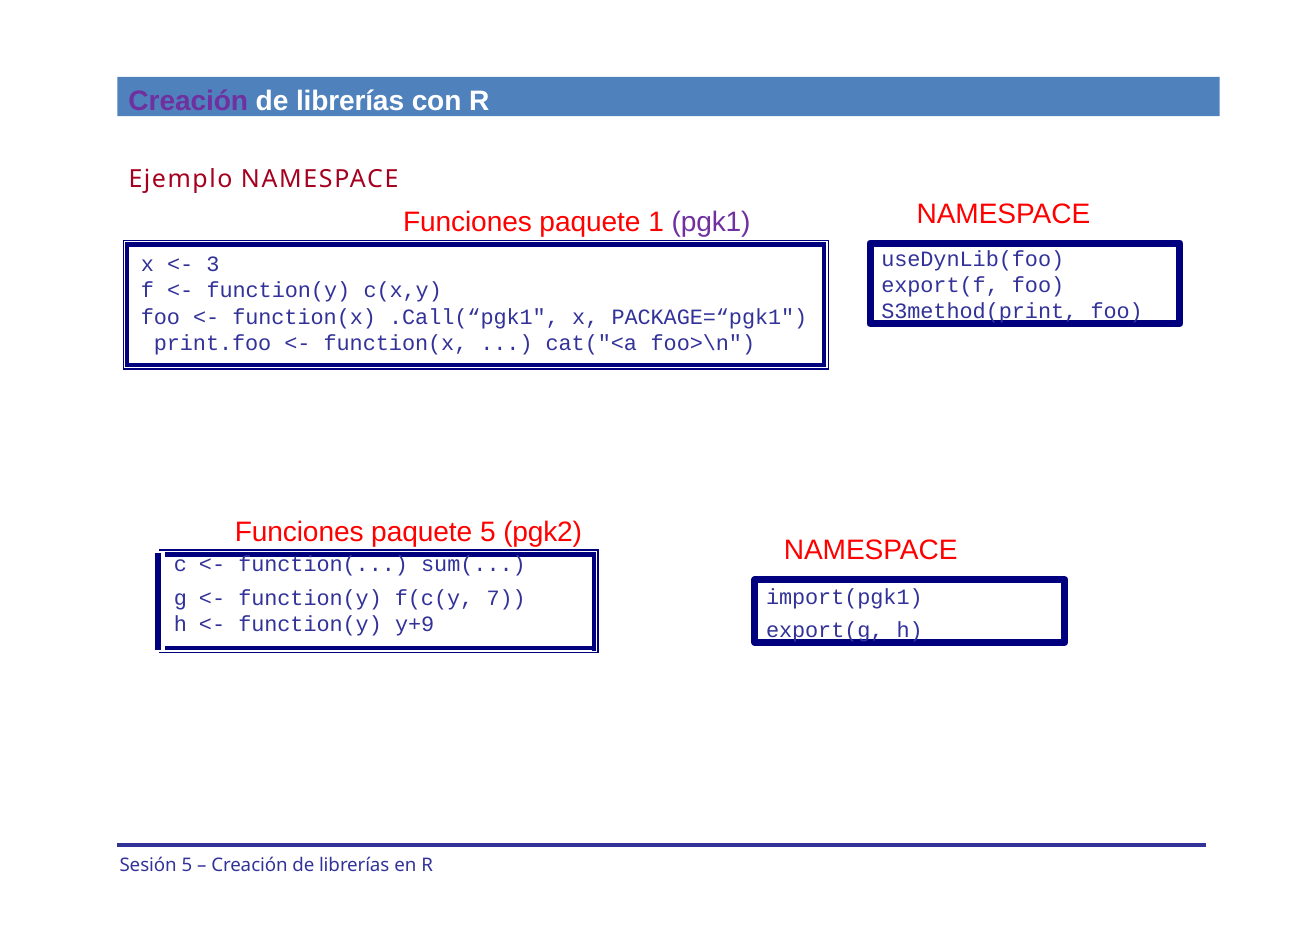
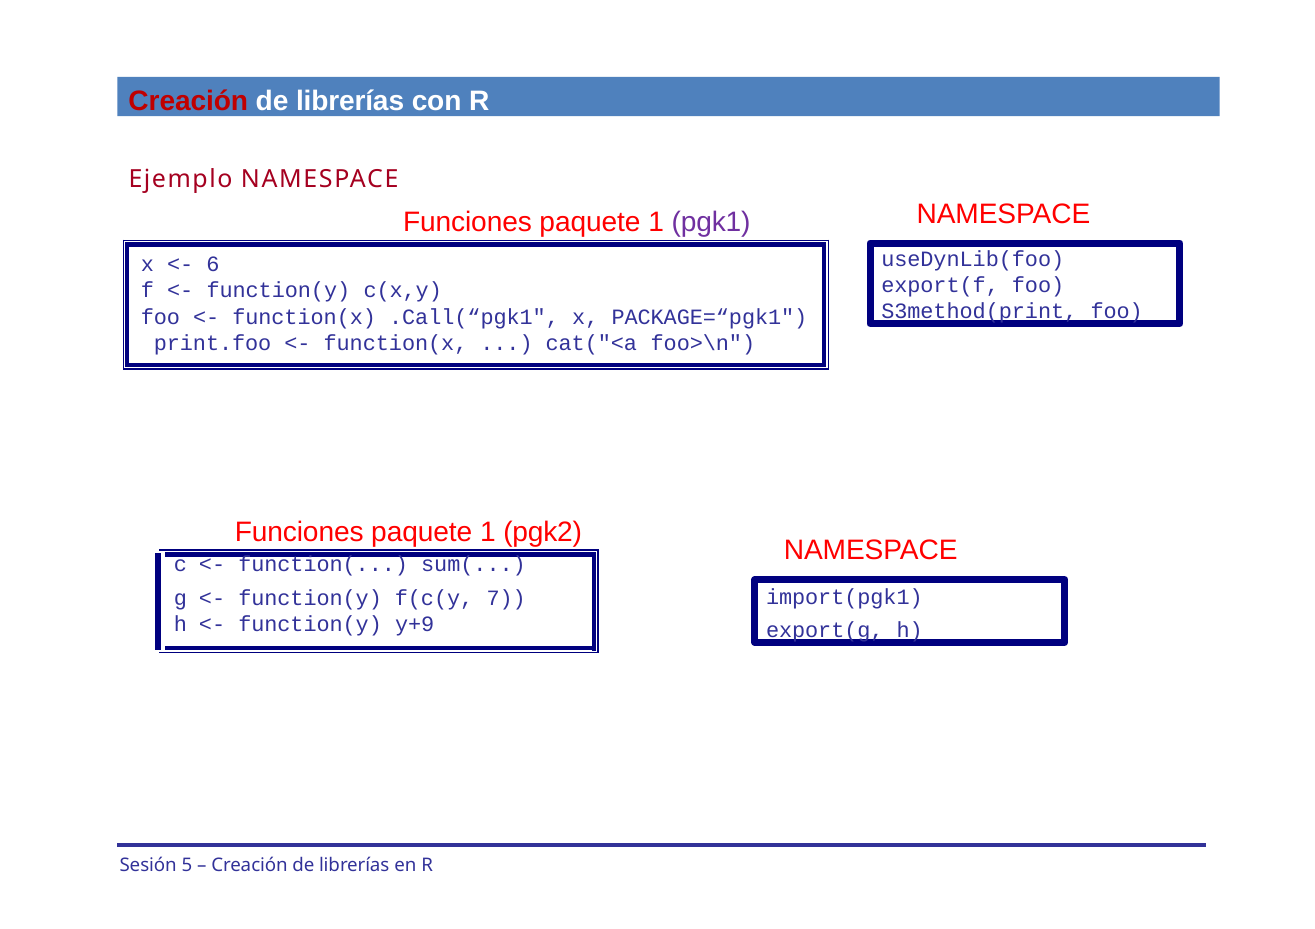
Creación at (188, 101) colour: purple -> red
3: 3 -> 6
5 at (488, 533): 5 -> 1
